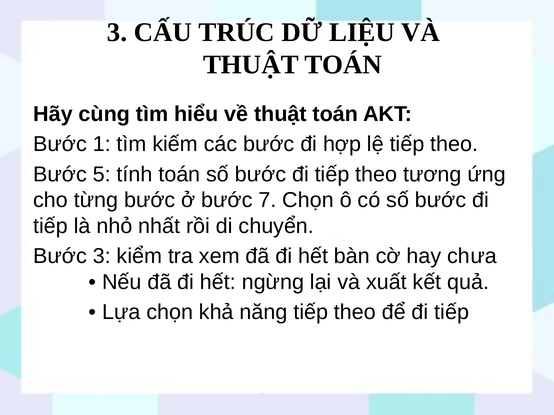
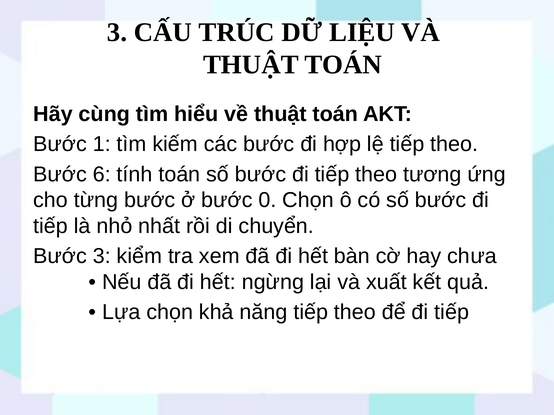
5: 5 -> 6
7: 7 -> 0
